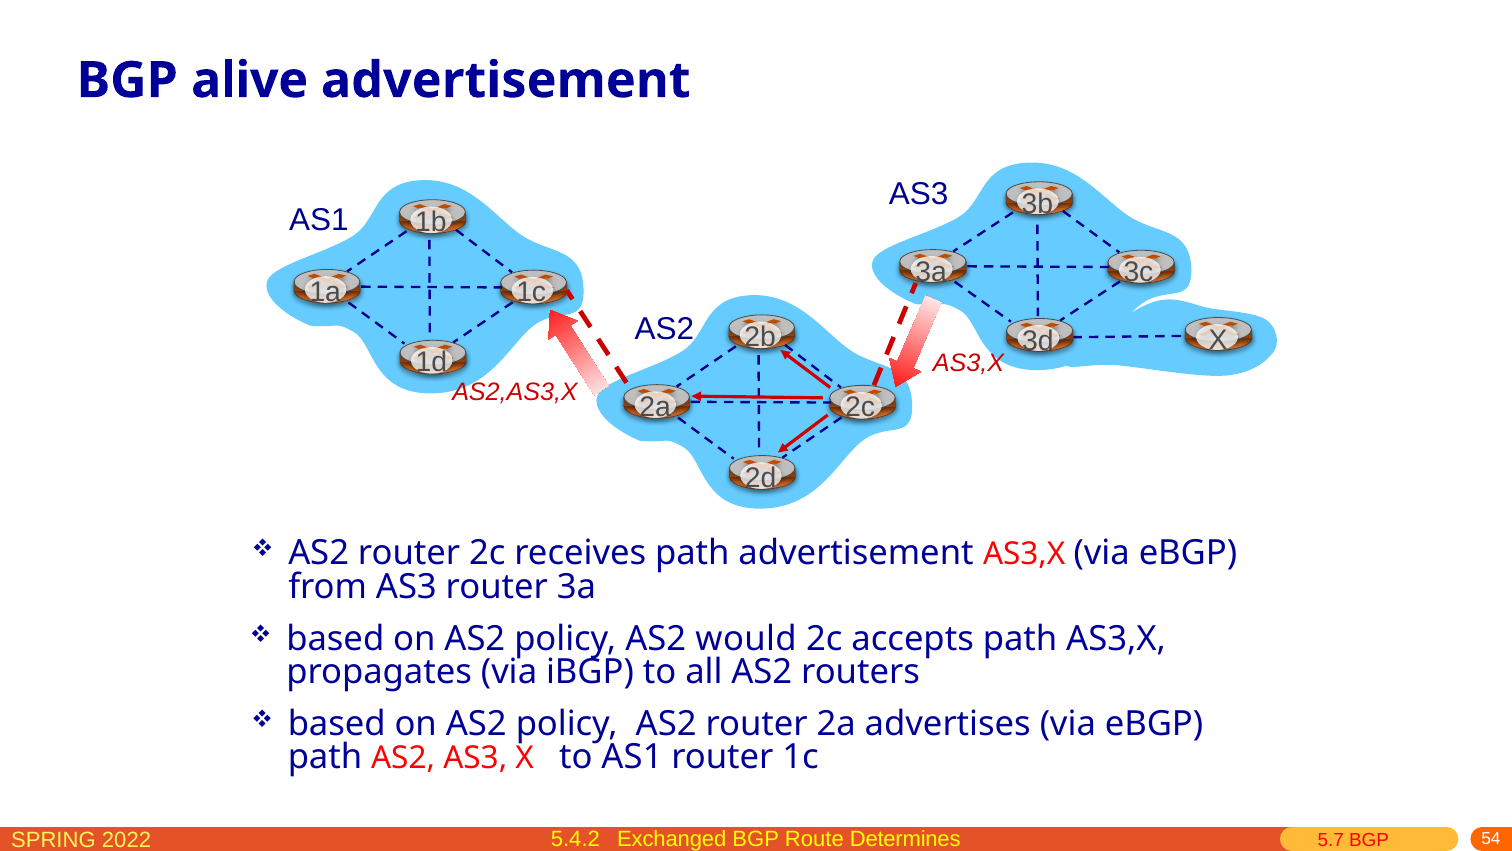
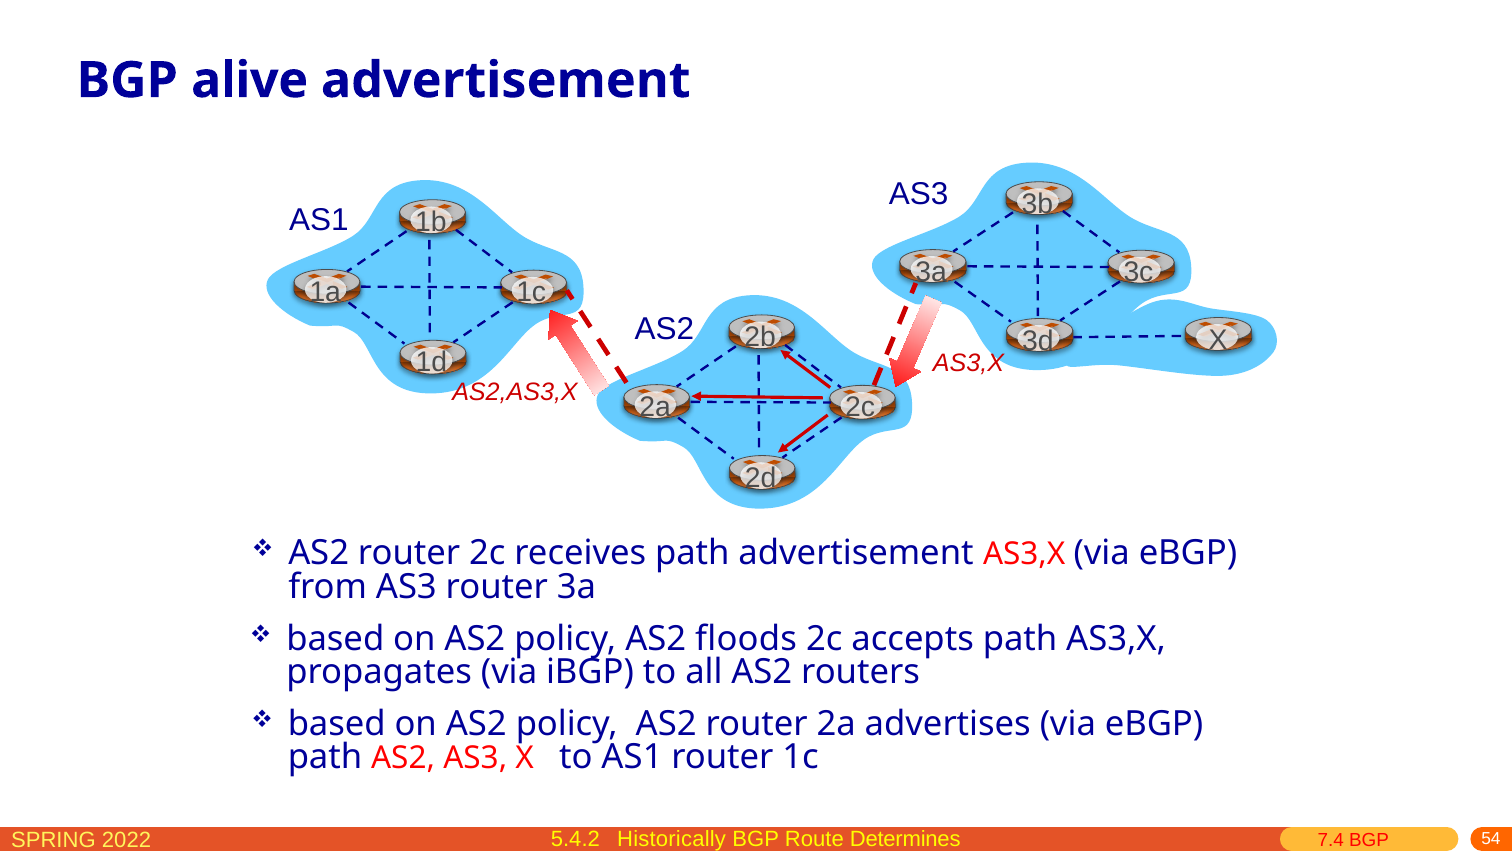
would: would -> floods
Exchanged: Exchanged -> Historically
5.7: 5.7 -> 7.4
